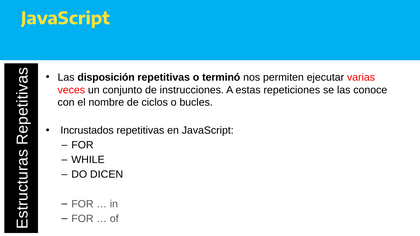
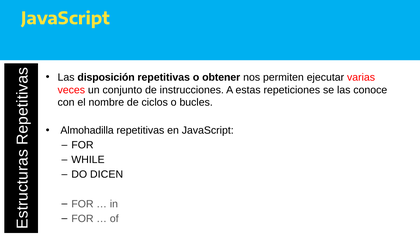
terminó: terminó -> obtener
Incrustados: Incrustados -> Almohadilla
